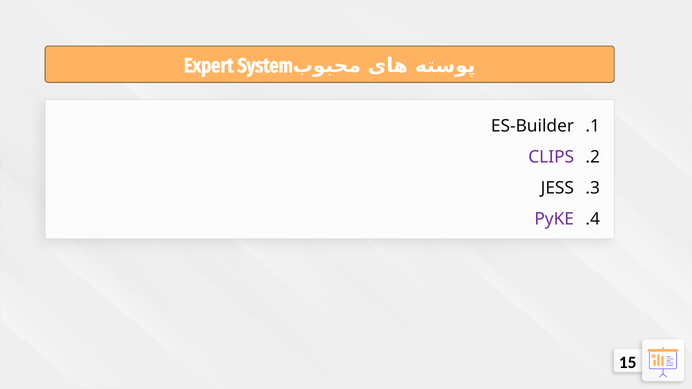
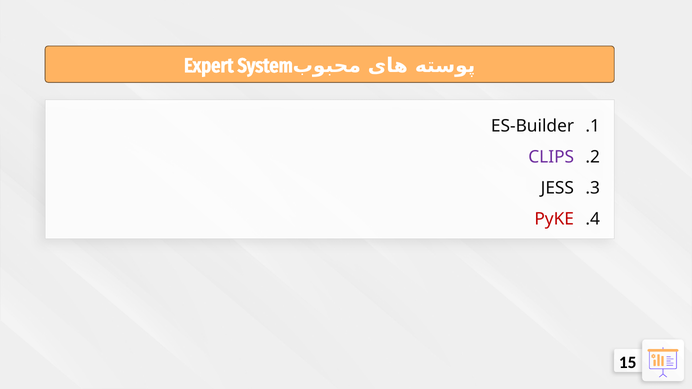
PyKE colour: purple -> red
